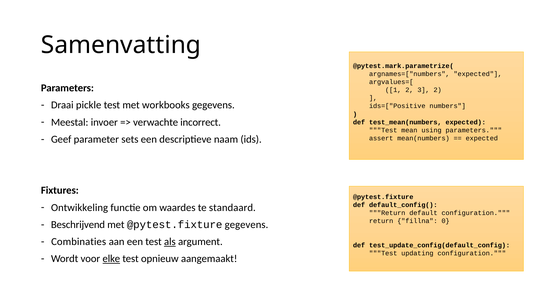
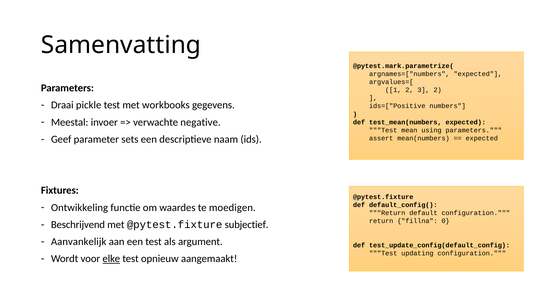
incorrect: incorrect -> negative
standaard: standaard -> moedigen
@pytest.fixture gegevens: gegevens -> subjectief
Combinaties: Combinaties -> Aanvankelijk
als underline: present -> none
